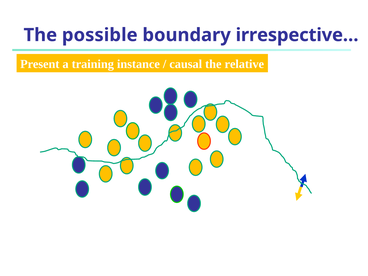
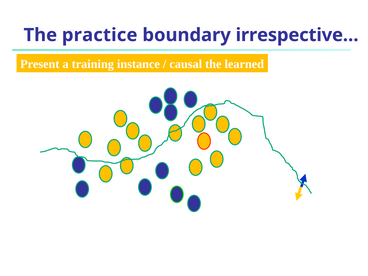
possible: possible -> practice
relative: relative -> learned
